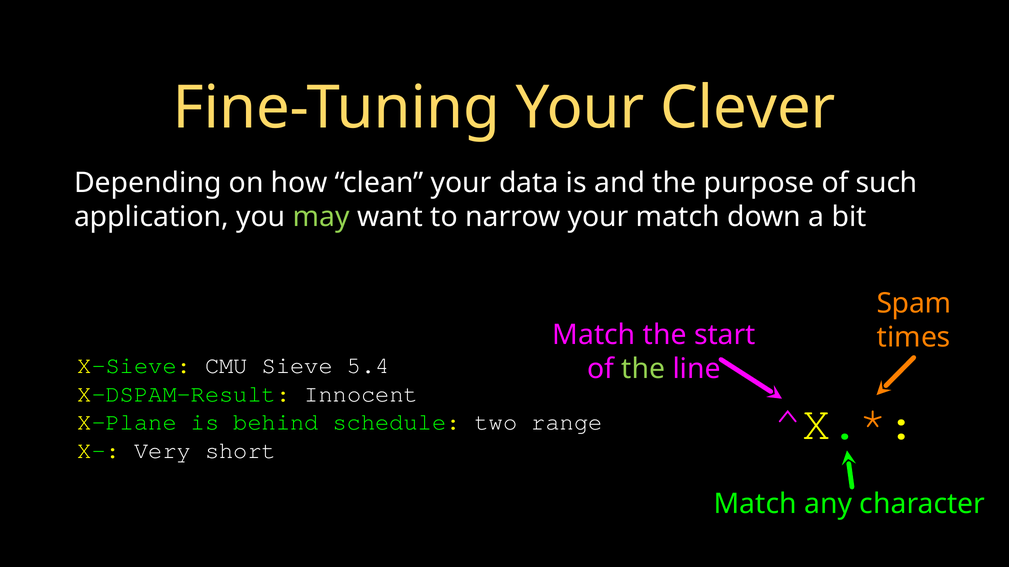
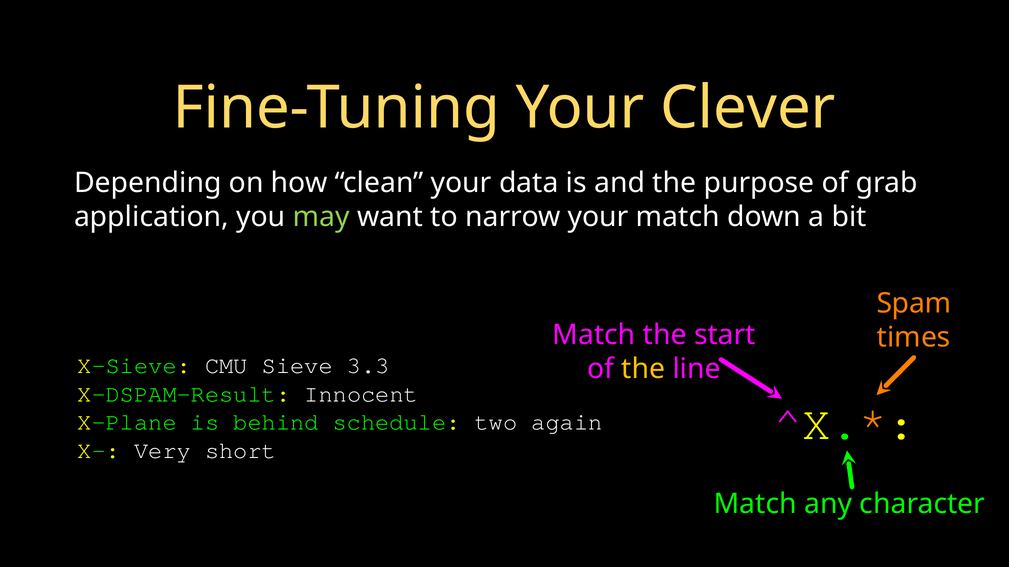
such: such -> grab
5.4: 5.4 -> 3.3
the at (643, 369) colour: light green -> yellow
range: range -> again
